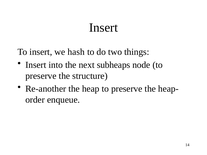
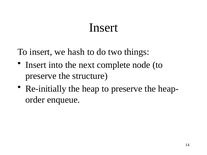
subheaps: subheaps -> complete
Re-another: Re-another -> Re-initially
